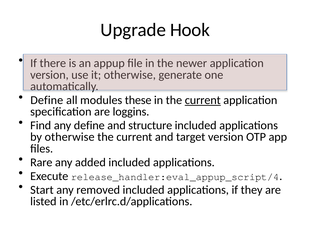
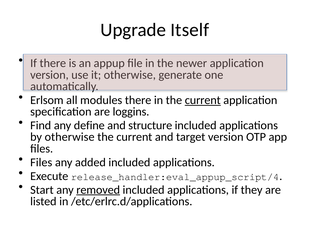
Hook: Hook -> Itself
Define at (47, 100): Define -> Erlsom
modules these: these -> there
Rare at (41, 163): Rare -> Files
removed underline: none -> present
